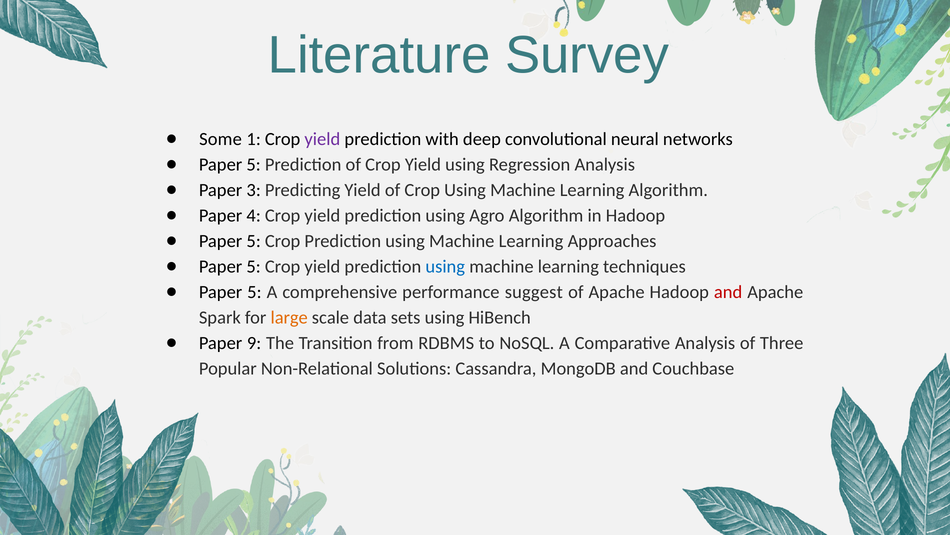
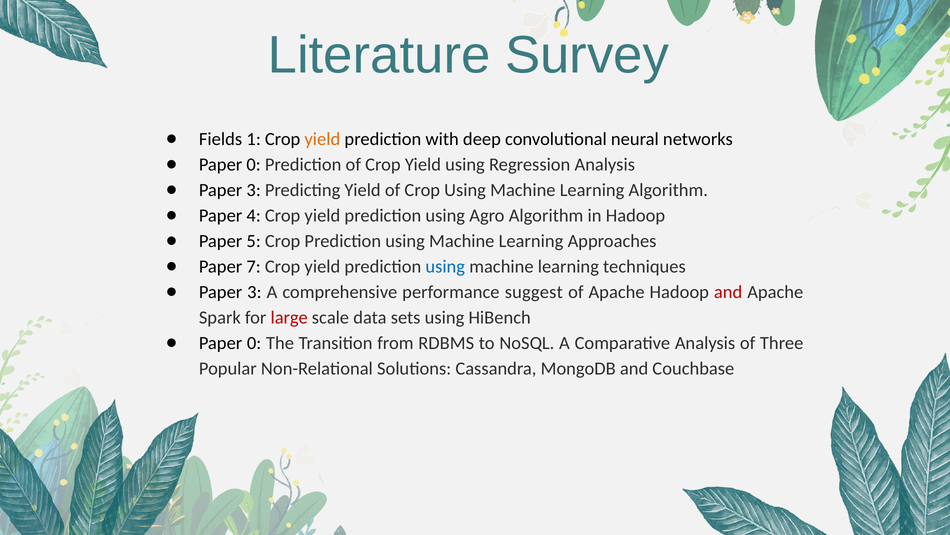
Some: Some -> Fields
yield at (322, 139) colour: purple -> orange
5 at (254, 164): 5 -> 0
5 at (254, 266): 5 -> 7
5 at (254, 292): 5 -> 3
large colour: orange -> red
9 at (254, 343): 9 -> 0
